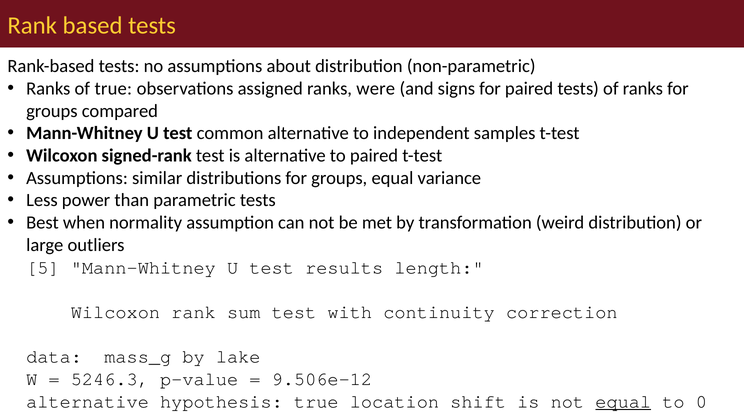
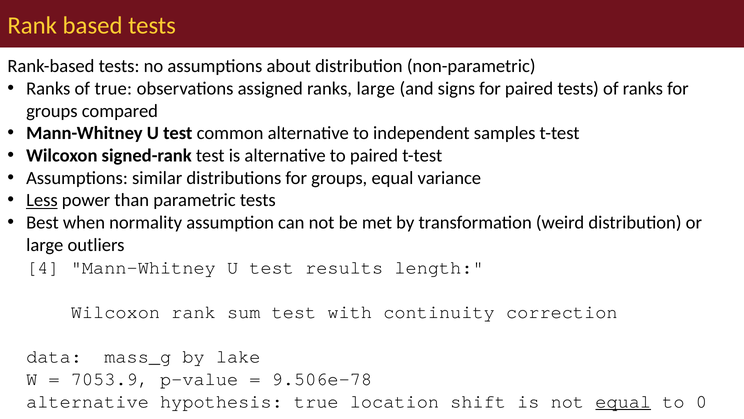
ranks were: were -> large
Less underline: none -> present
5: 5 -> 4
5246.3: 5246.3 -> 7053.9
9.506e-12: 9.506e-12 -> 9.506e-78
